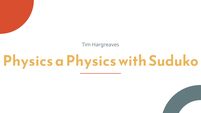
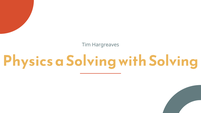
a Physics: Physics -> Solving
with Suduko: Suduko -> Solving
